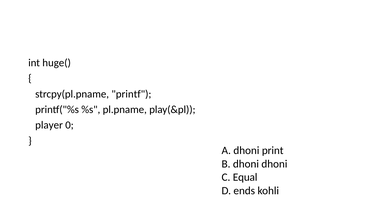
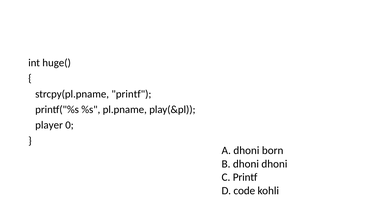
print: print -> born
C Equal: Equal -> Printf
ends: ends -> code
